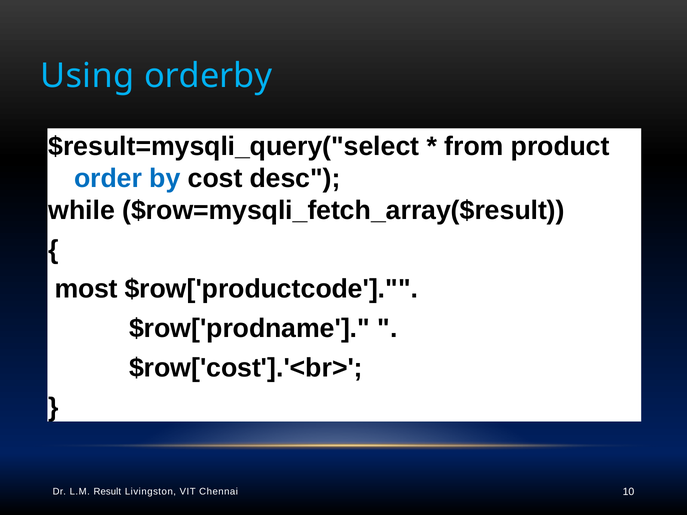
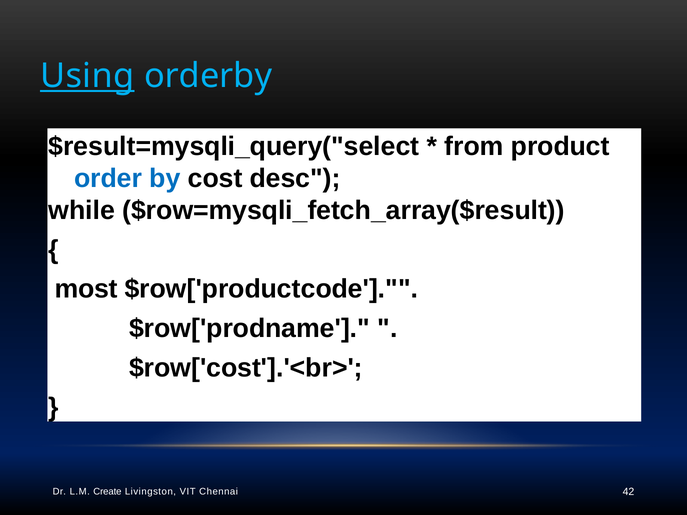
Using underline: none -> present
Result: Result -> Create
10: 10 -> 42
